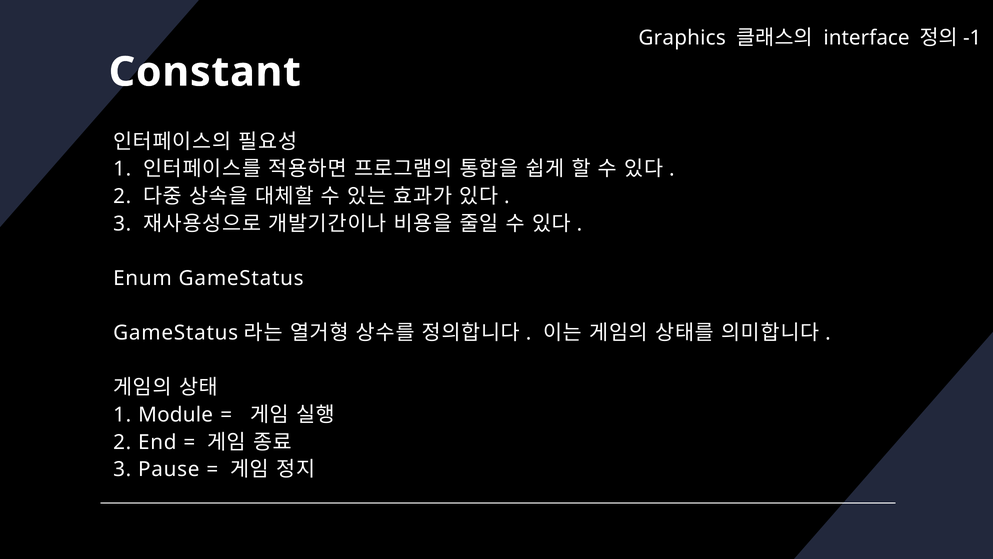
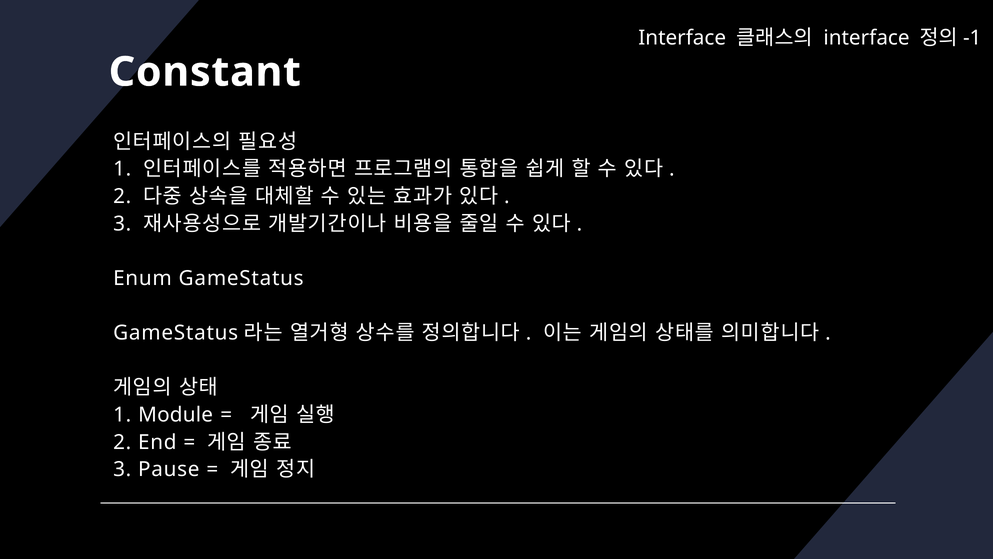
Graphics at (682, 38): Graphics -> Interface
